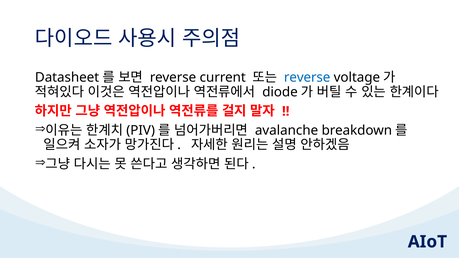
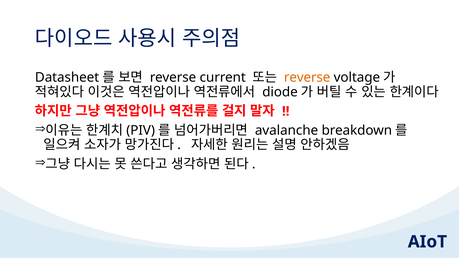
reverse at (307, 78) colour: blue -> orange
